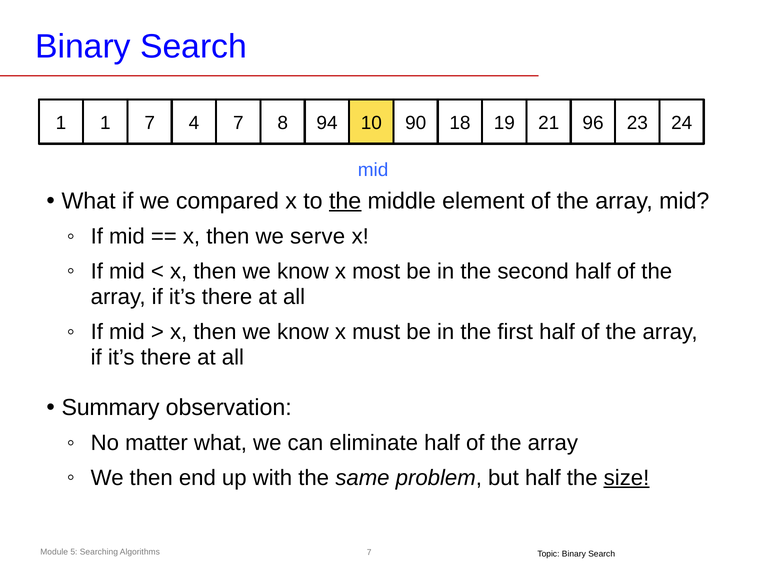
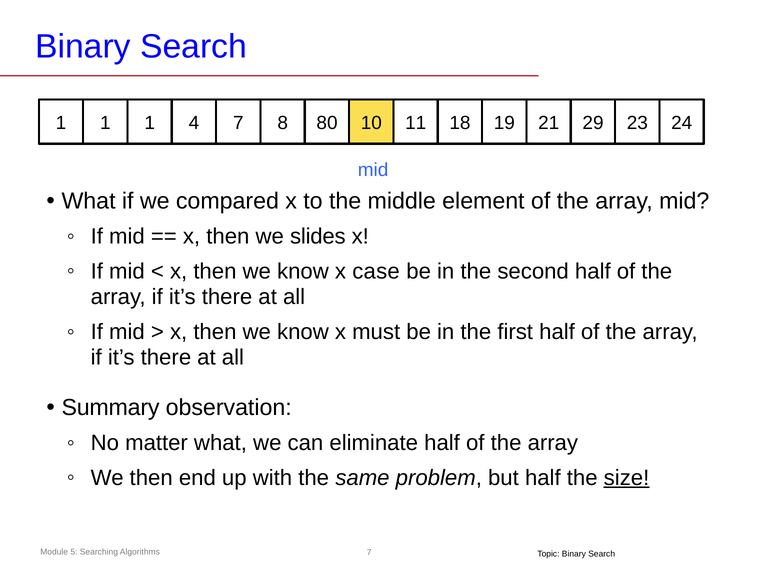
1 1 7: 7 -> 1
94: 94 -> 80
90: 90 -> 11
96: 96 -> 29
the at (345, 201) underline: present -> none
serve: serve -> slides
most: most -> case
